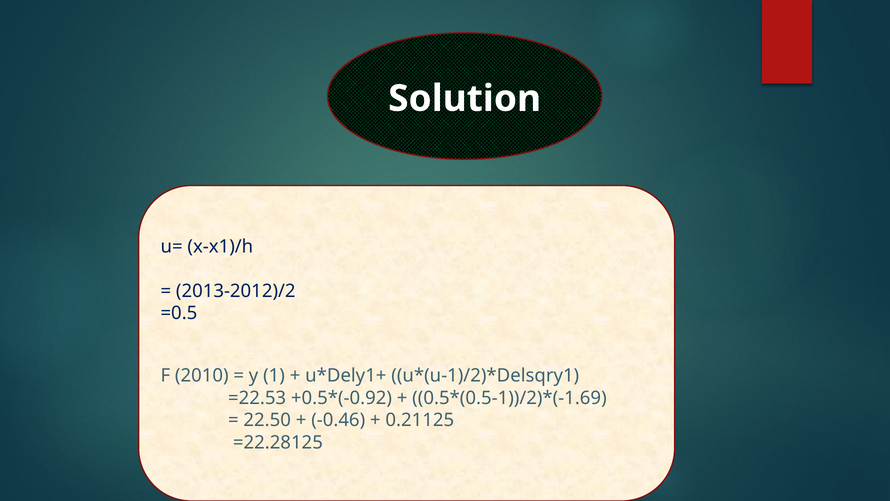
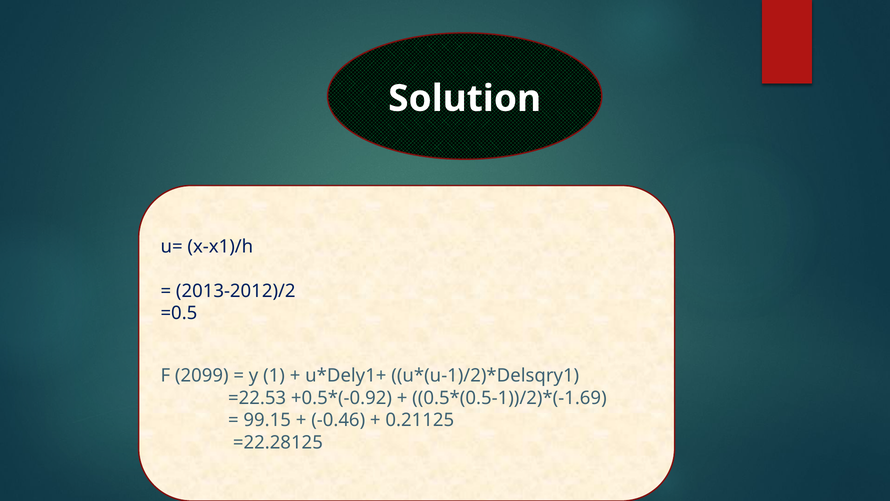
2010: 2010 -> 2099
22.50: 22.50 -> 99.15
